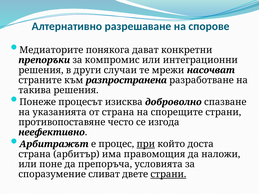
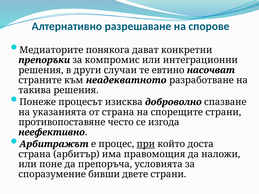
мрежи: мрежи -> евтино
разпространена: разпространена -> неадекватното
сливат: сливат -> бивши
страни at (168, 175) underline: present -> none
